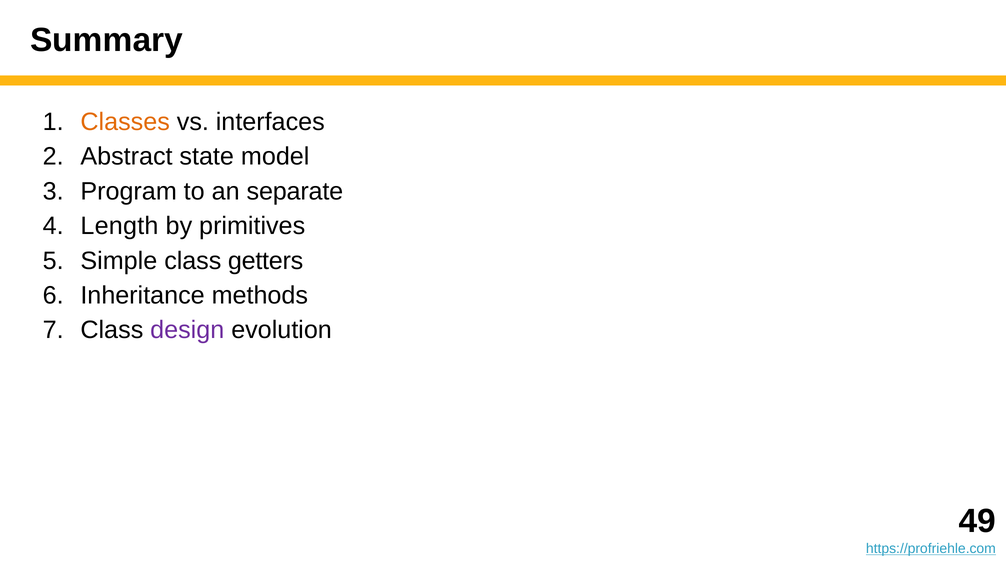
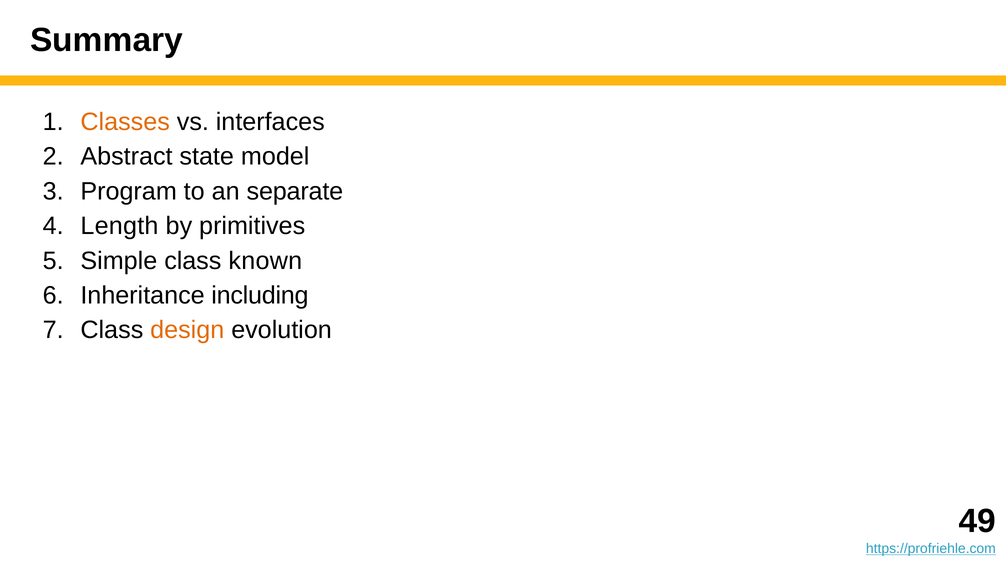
getters: getters -> known
methods: methods -> including
design colour: purple -> orange
